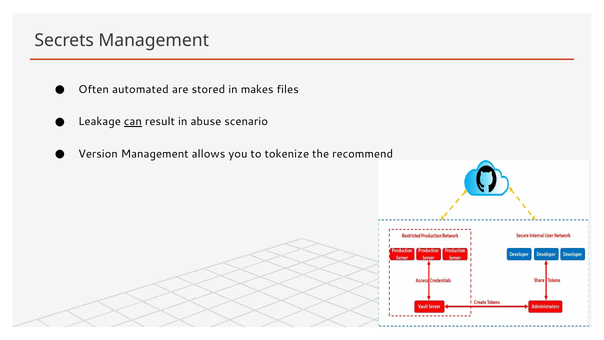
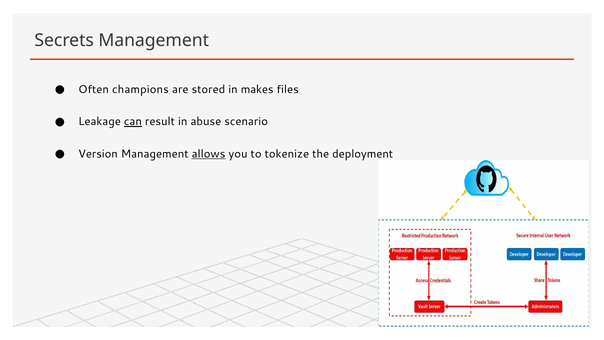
automated: automated -> champions
allows underline: none -> present
recommend: recommend -> deployment
